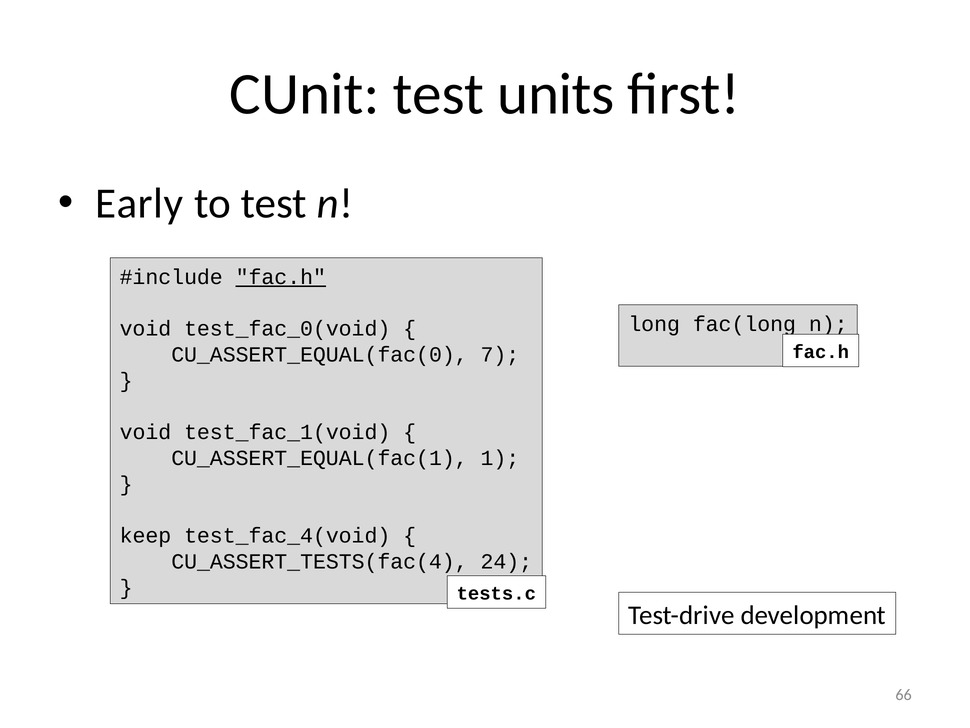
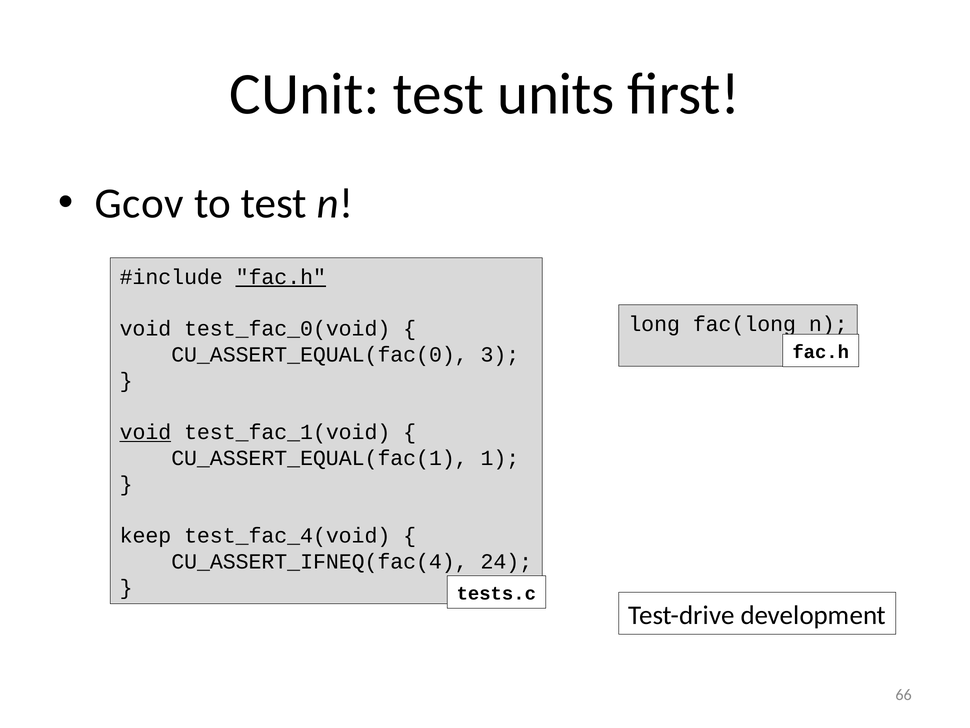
Early: Early -> Gcov
7: 7 -> 3
void at (146, 432) underline: none -> present
CU_ASSERT_TESTS(fac(4: CU_ASSERT_TESTS(fac(4 -> CU_ASSERT_IFNEQ(fac(4
